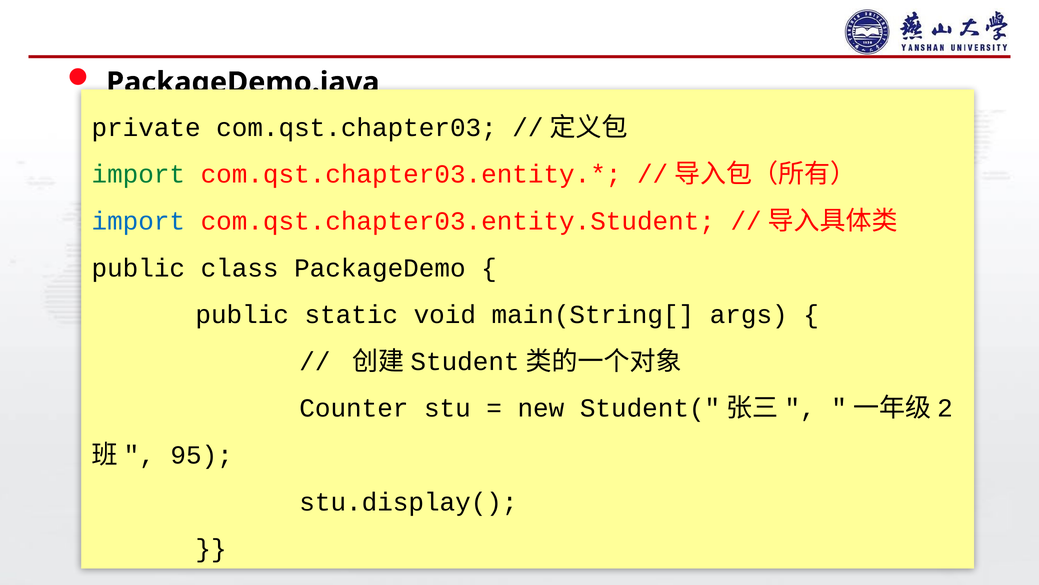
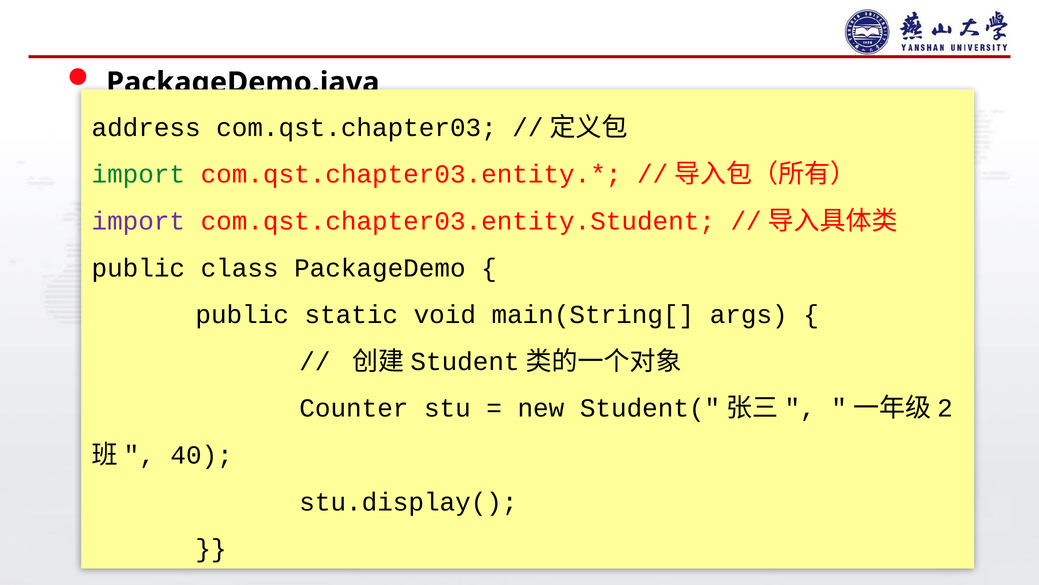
private: private -> address
import at (138, 221) colour: blue -> purple
95: 95 -> 40
